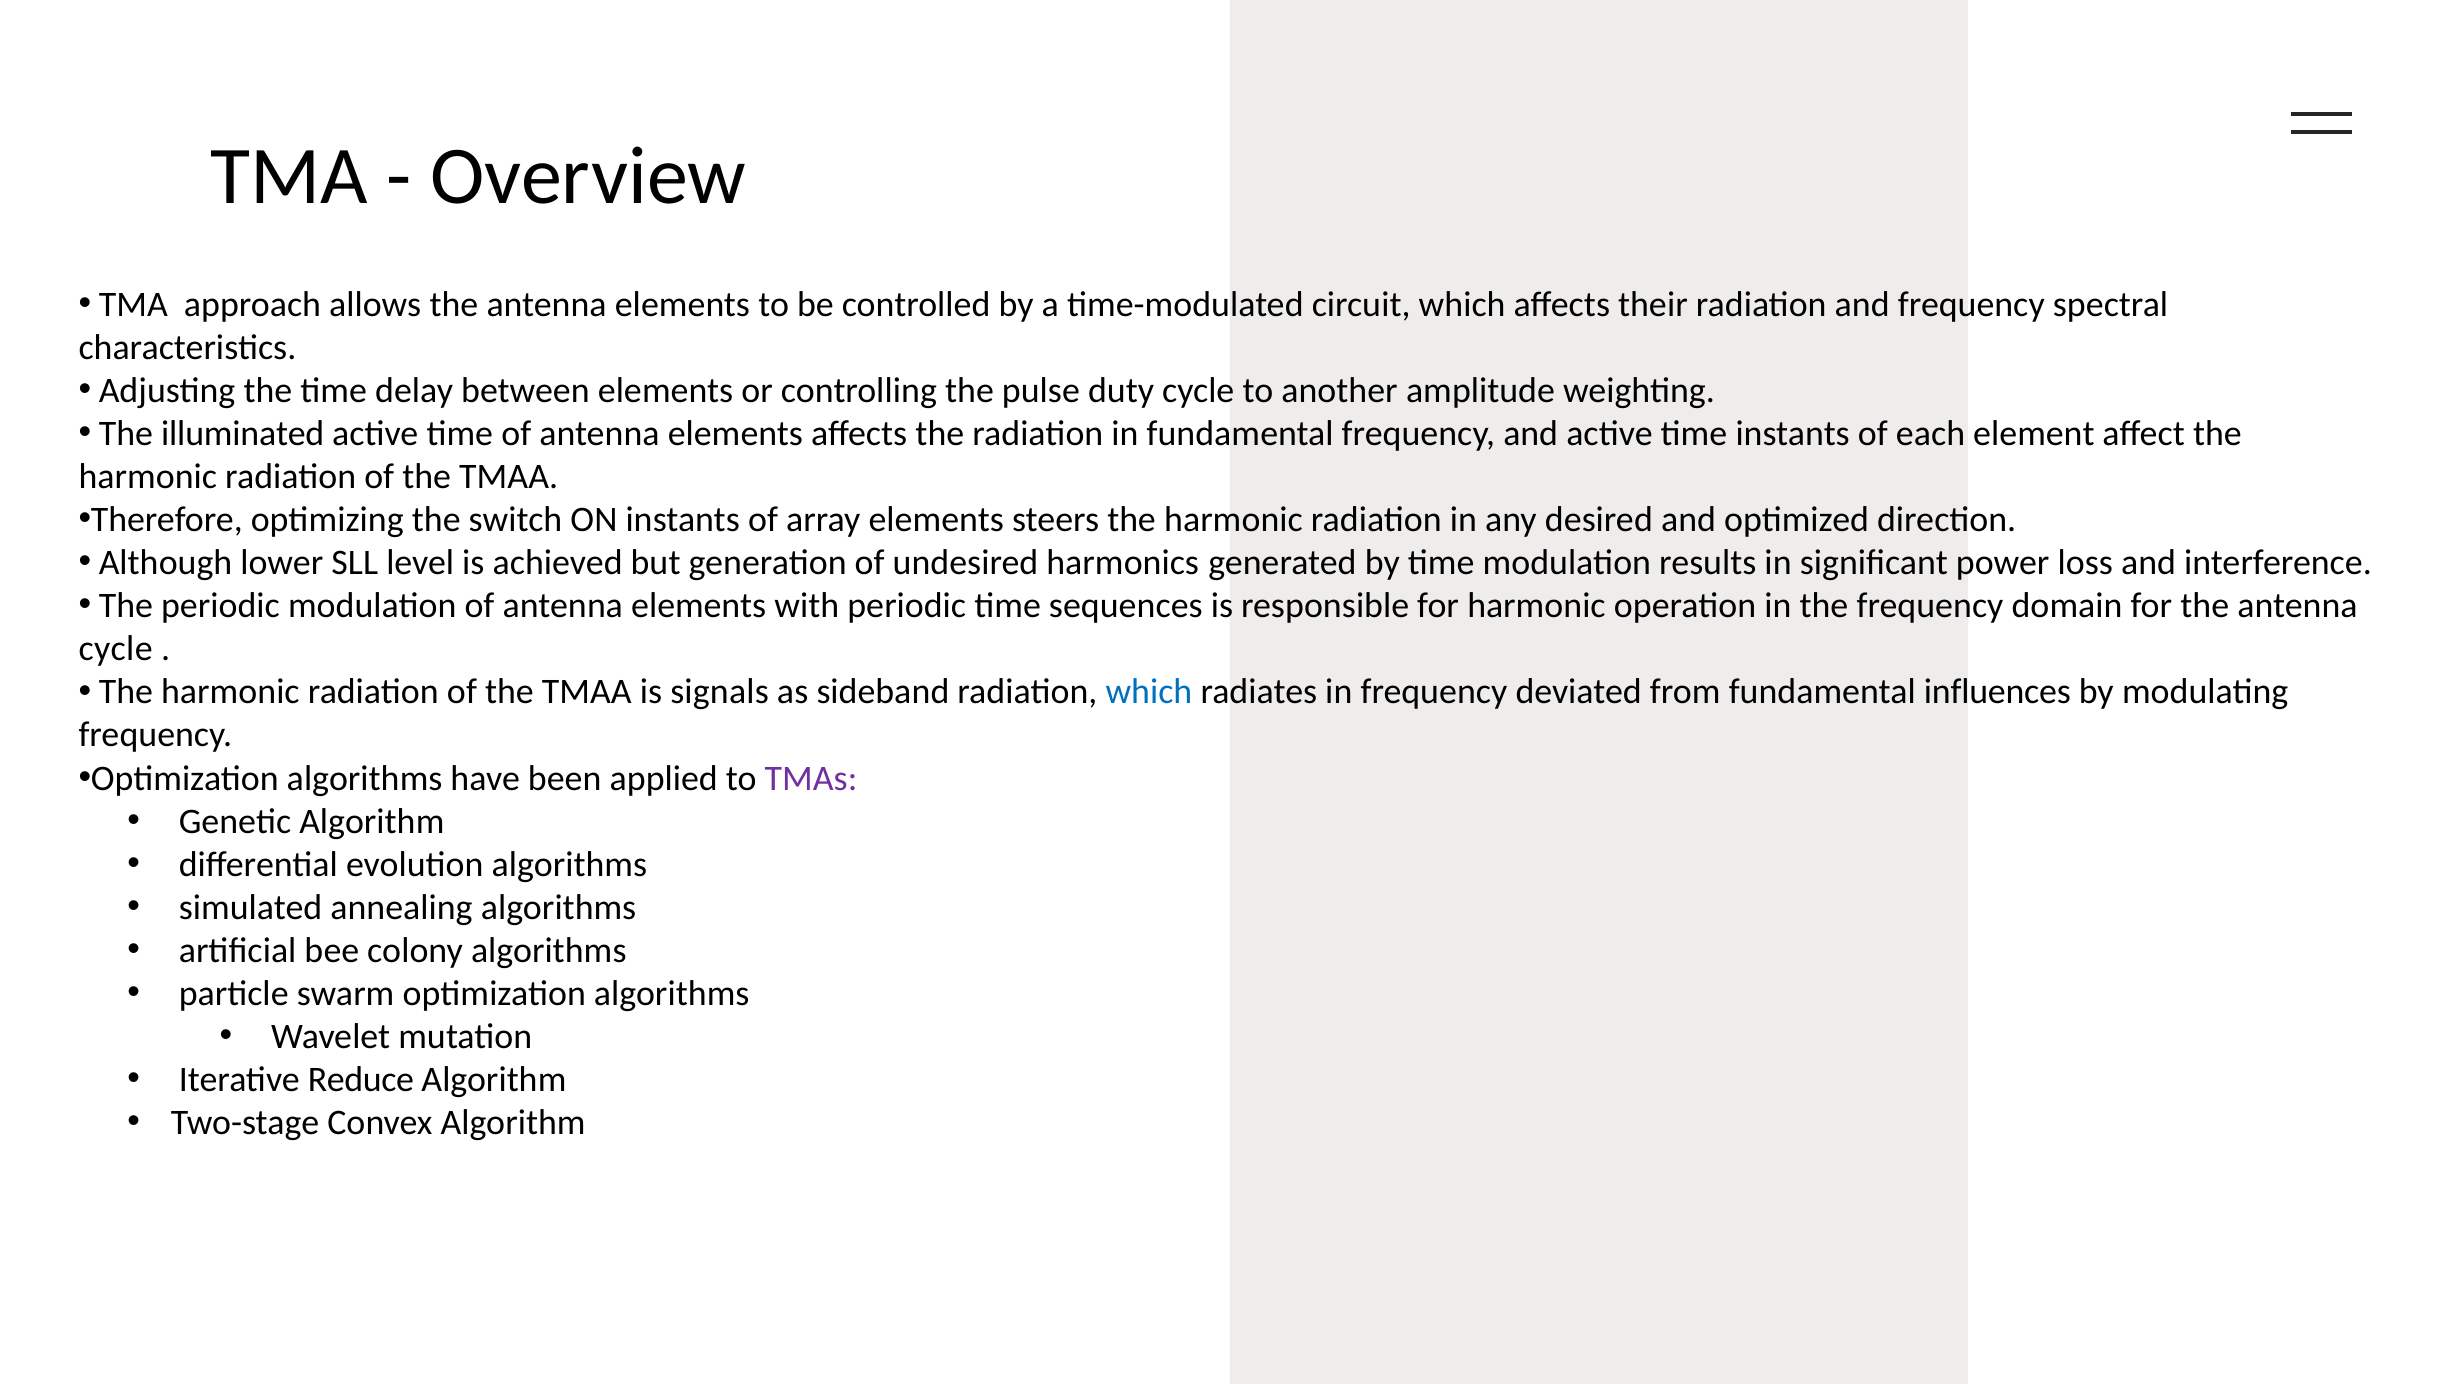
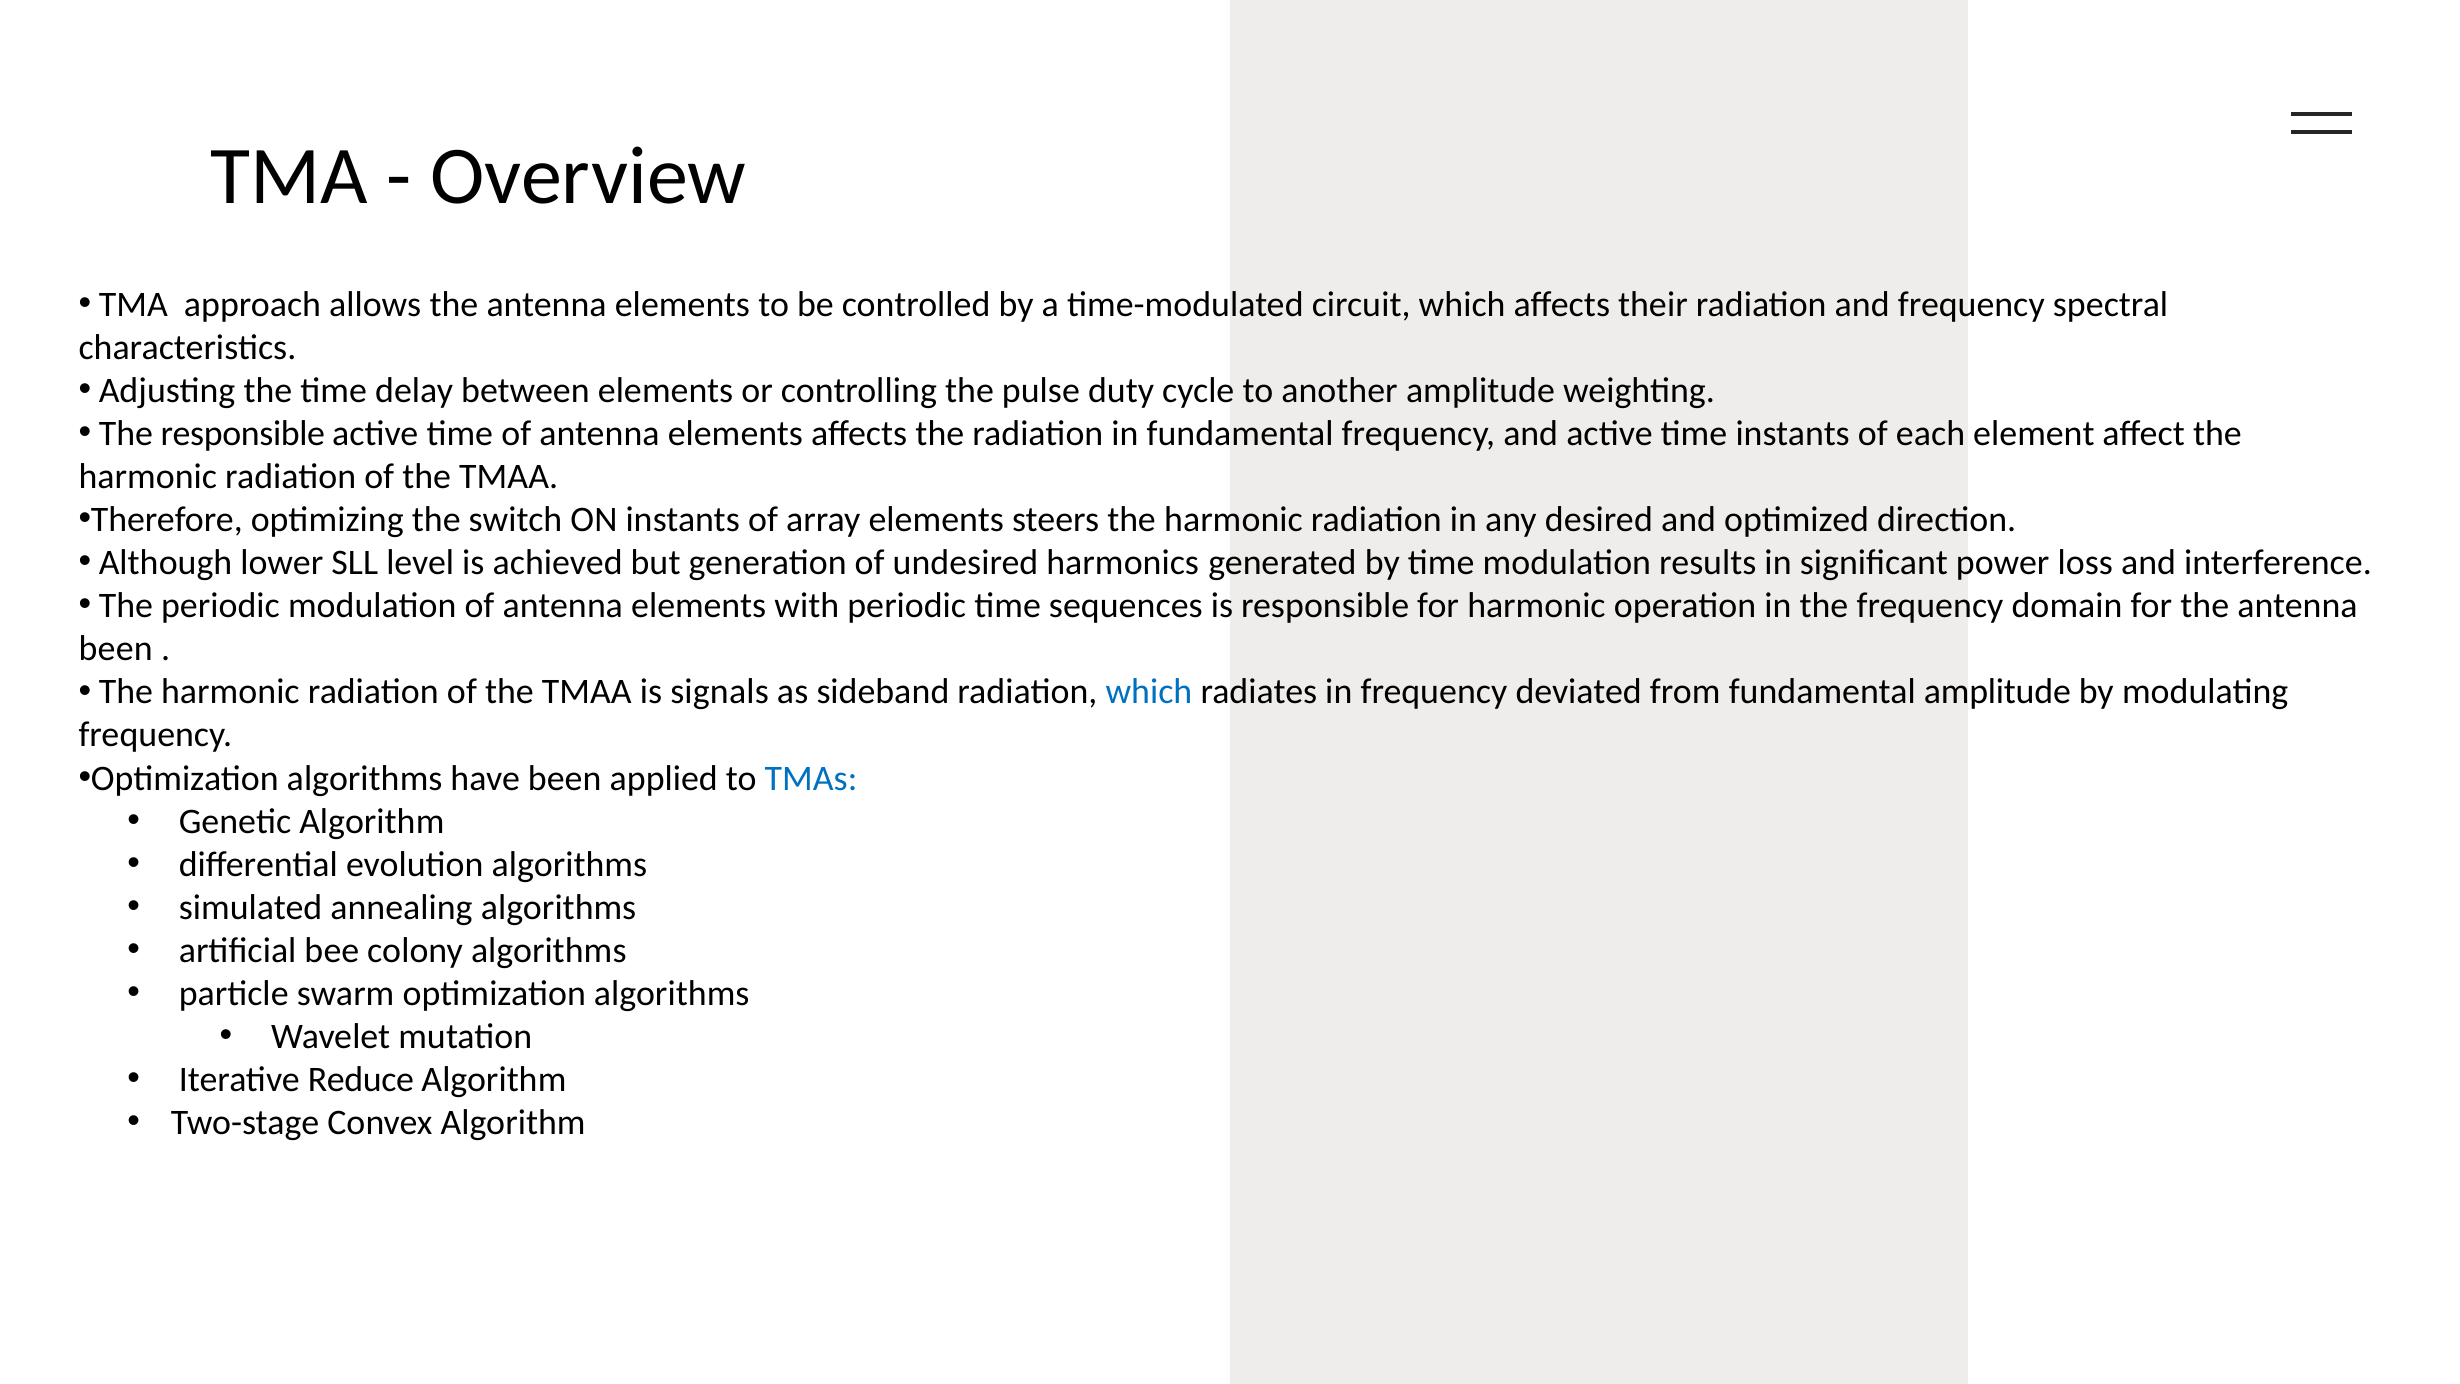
The illuminated: illuminated -> responsible
cycle at (116, 649): cycle -> been
fundamental influences: influences -> amplitude
TMAs colour: purple -> blue
